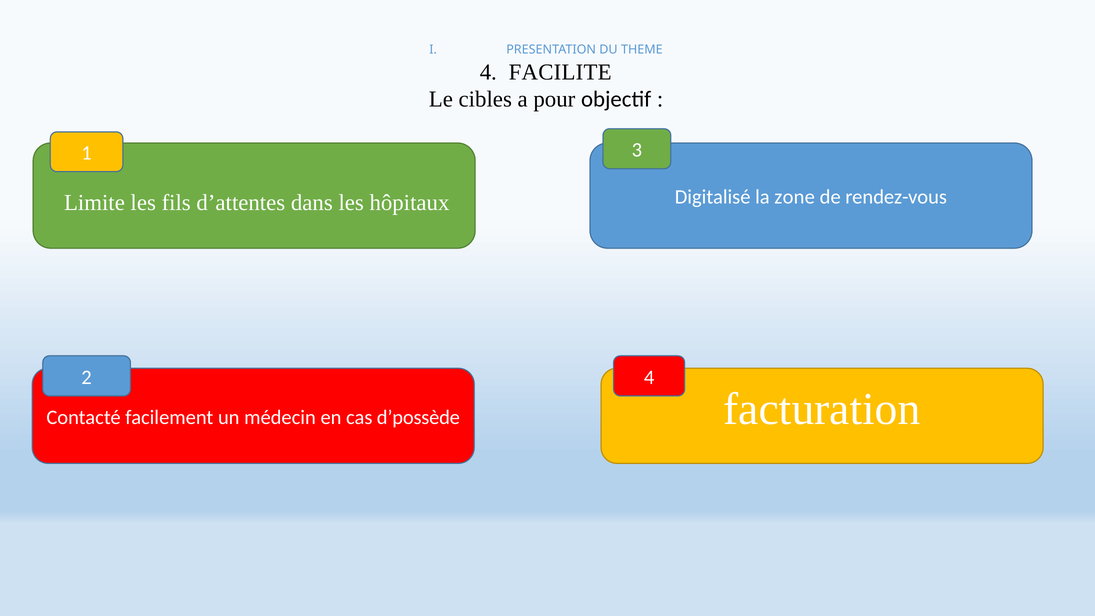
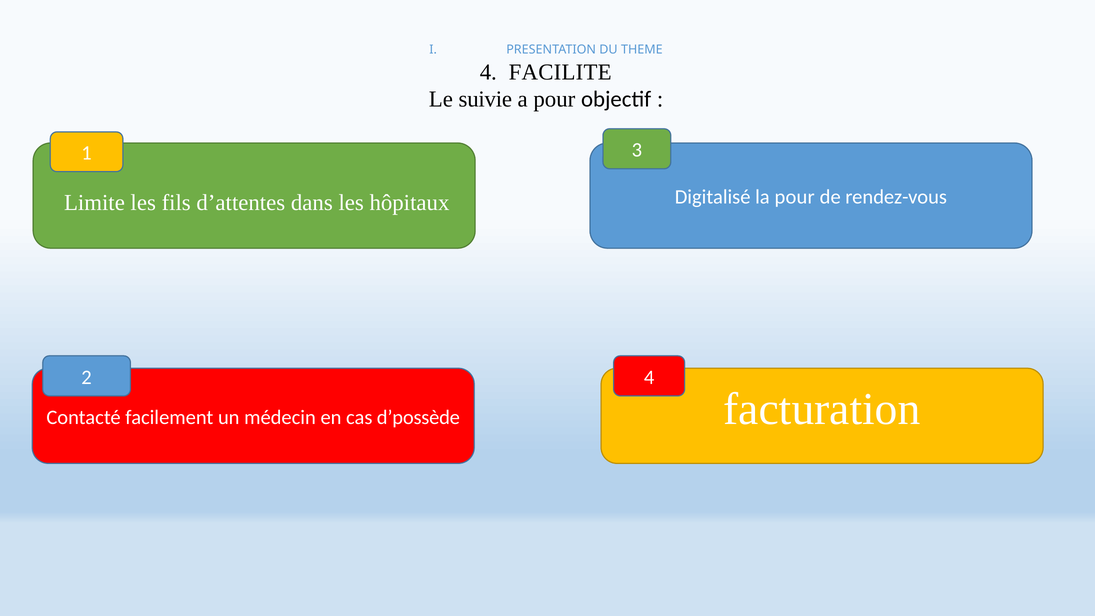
cibles: cibles -> suivie
la zone: zone -> pour
